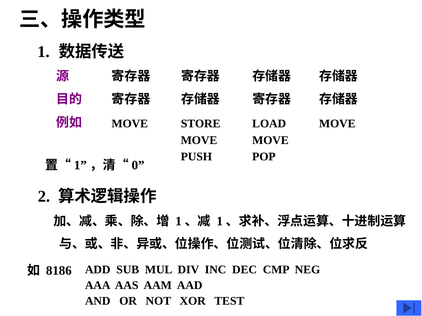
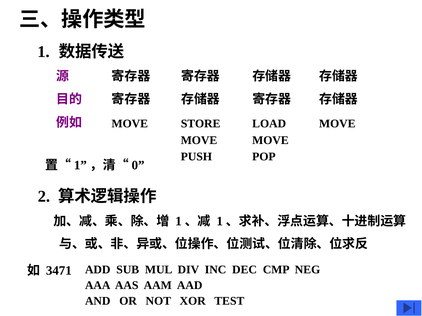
8186: 8186 -> 3471
